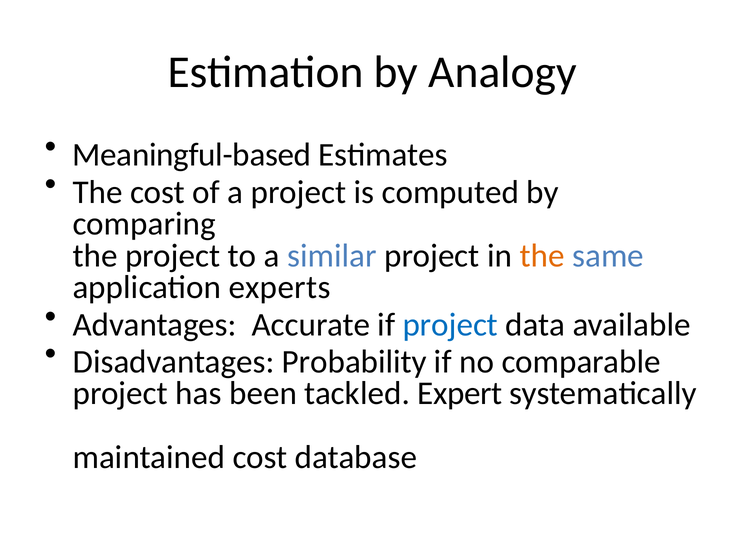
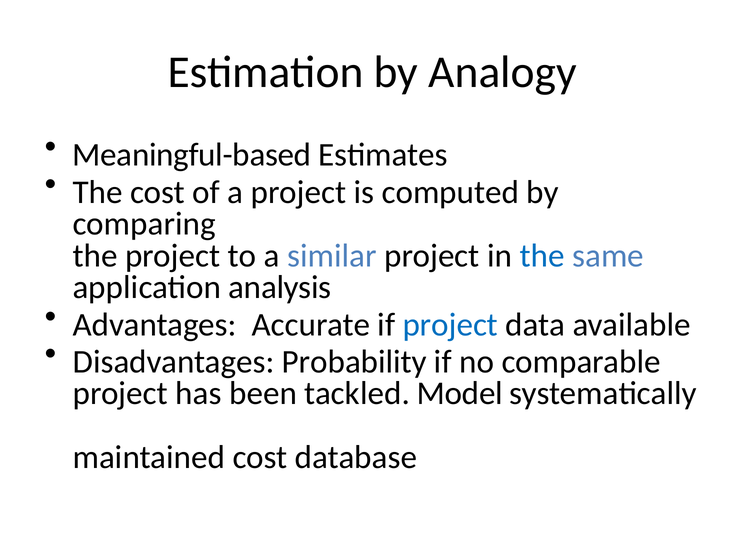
the at (542, 256) colour: orange -> blue
experts: experts -> analysis
Expert: Expert -> Model
